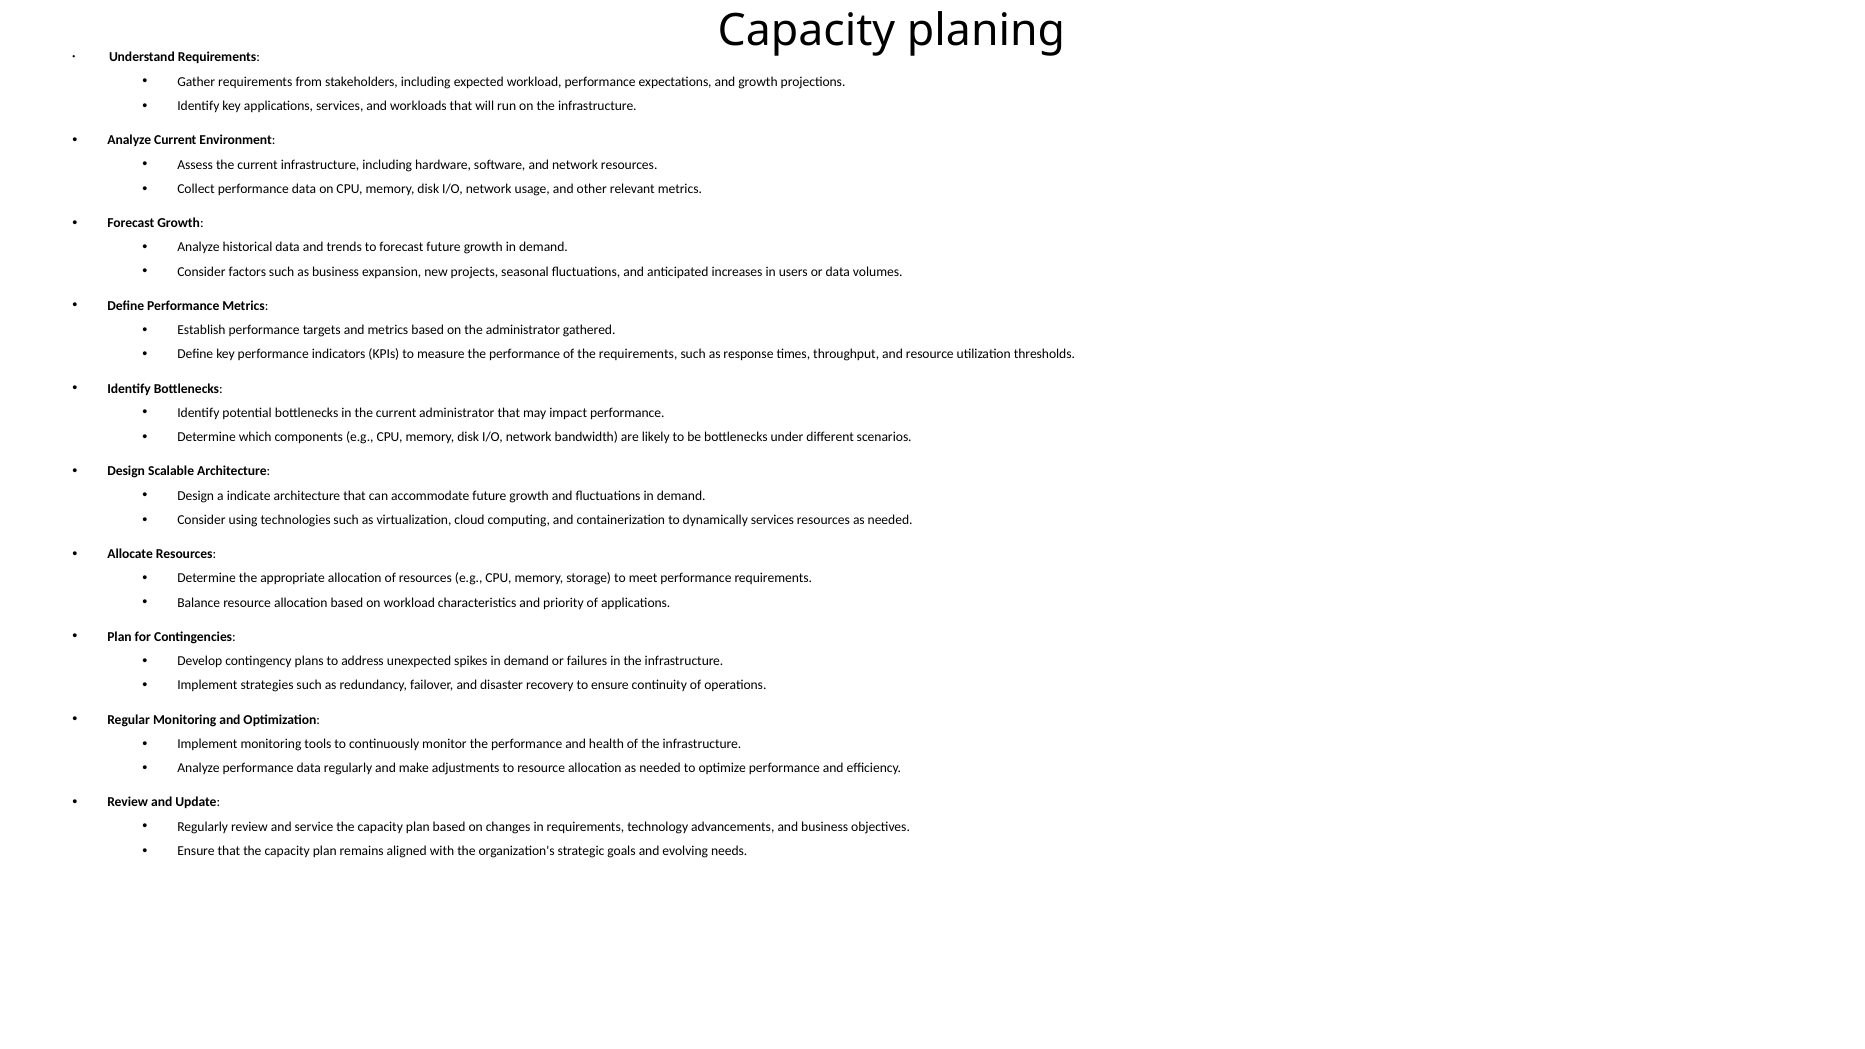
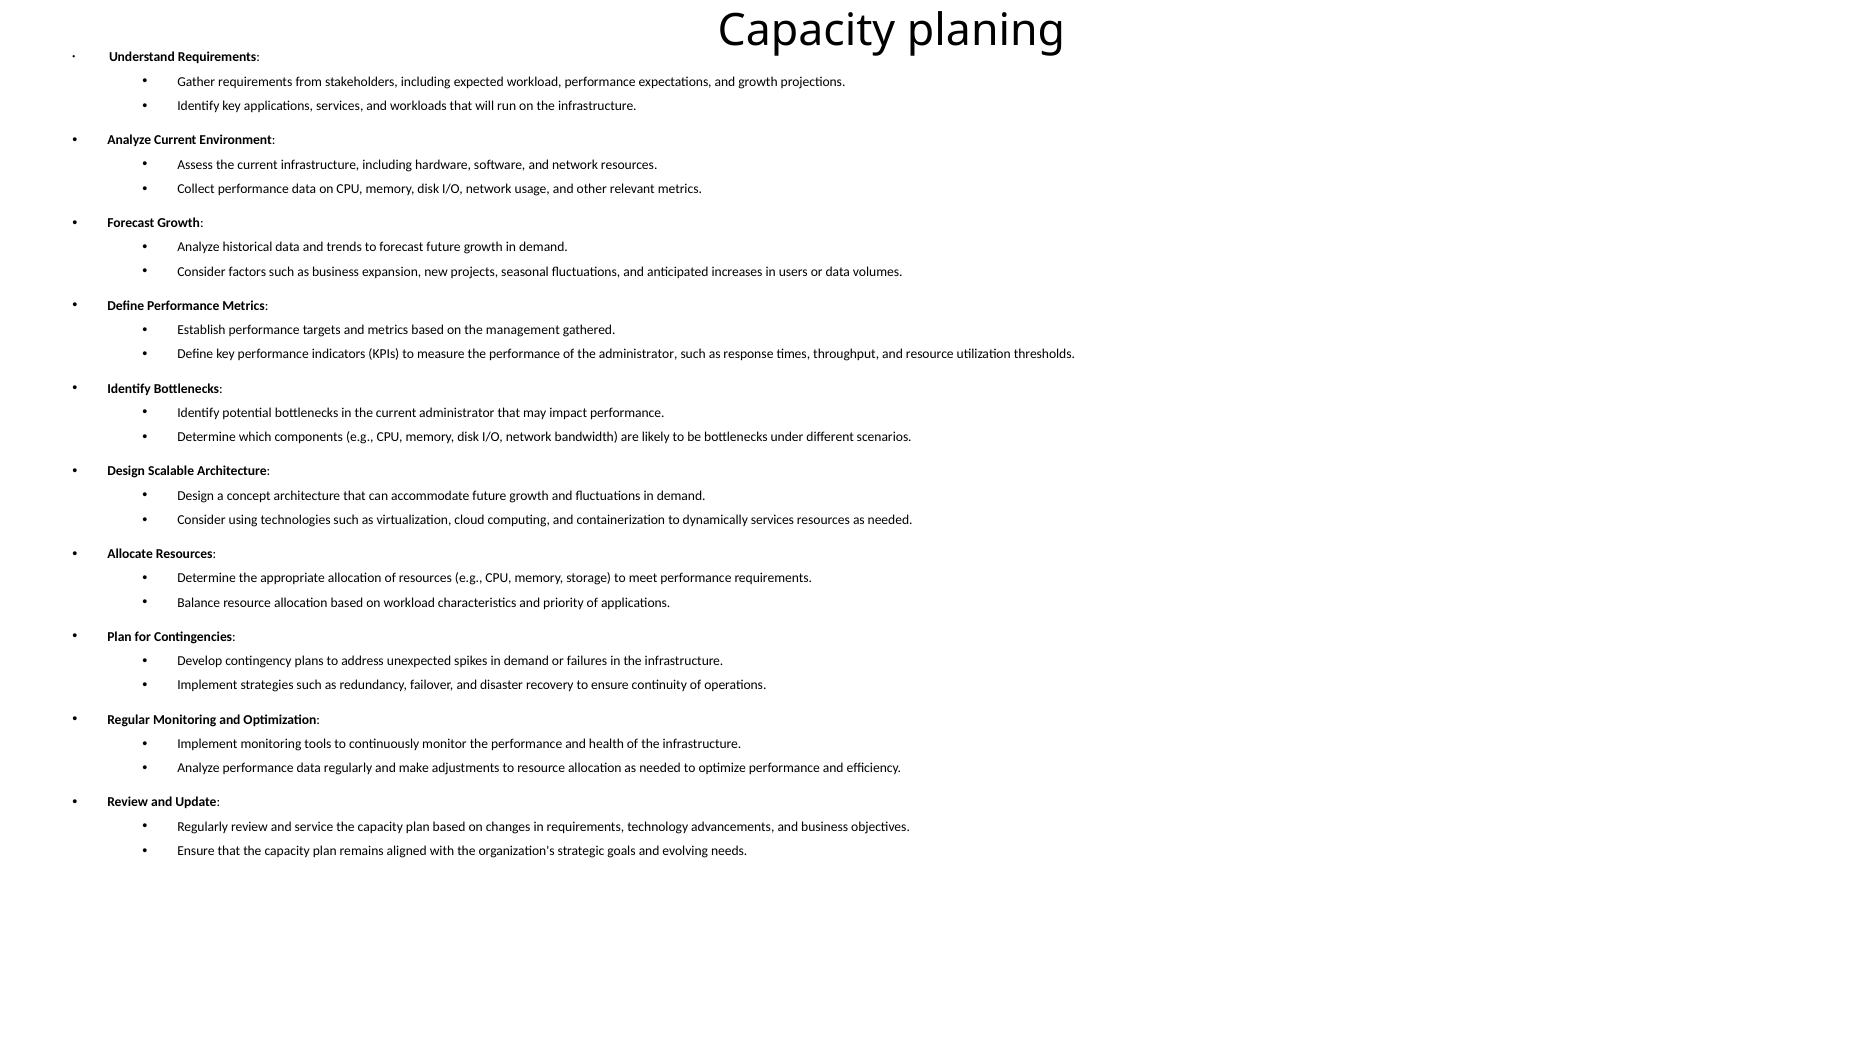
the administrator: administrator -> management
the requirements: requirements -> administrator
indicate: indicate -> concept
